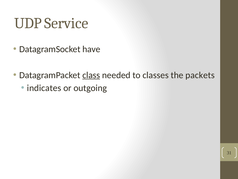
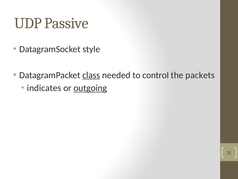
Service: Service -> Passive
have: have -> style
classes: classes -> control
outgoing underline: none -> present
